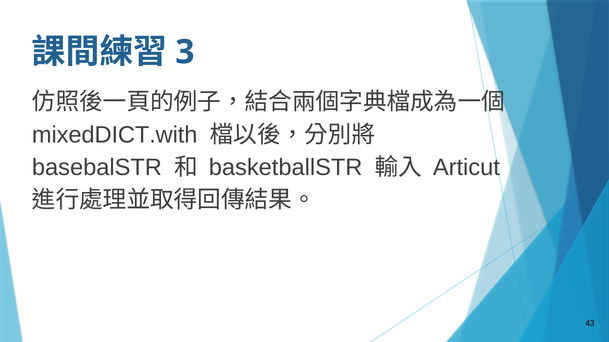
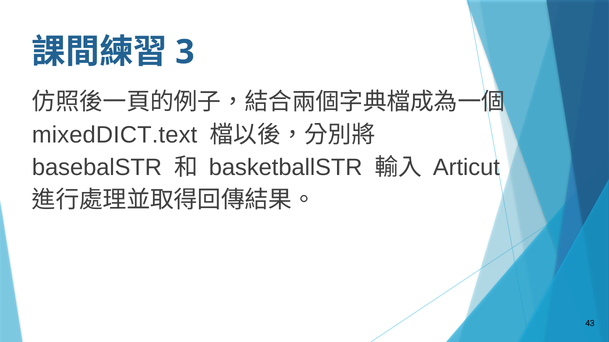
mixedDICT.with: mixedDICT.with -> mixedDICT.text
